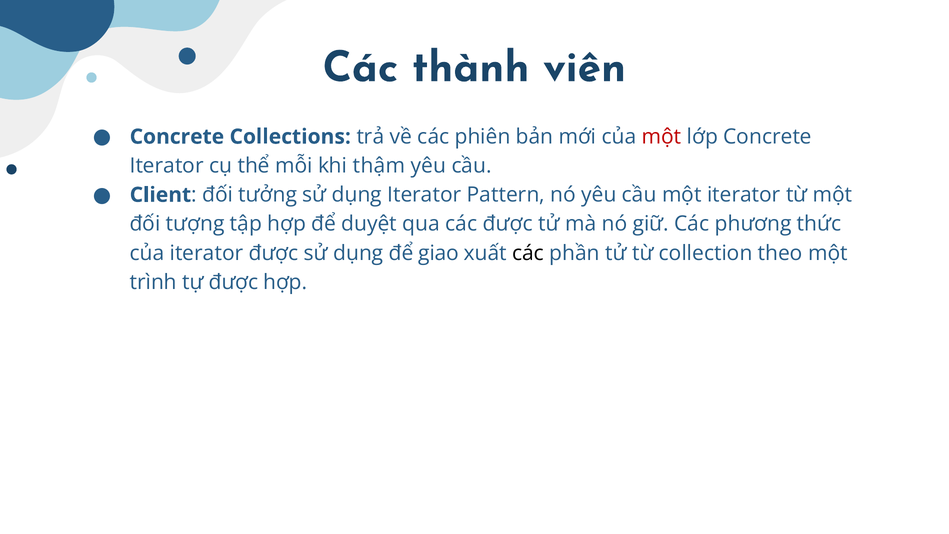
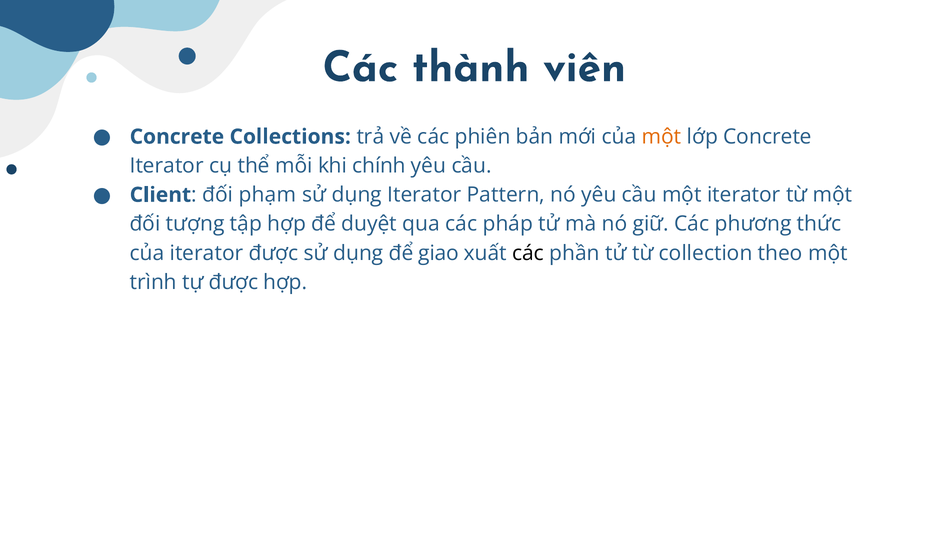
một at (662, 137) colour: red -> orange
thậm: thậm -> chính
tưởng: tưởng -> phạm
các được: được -> pháp
